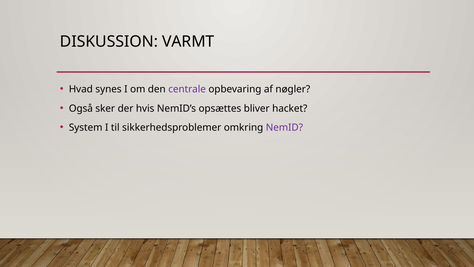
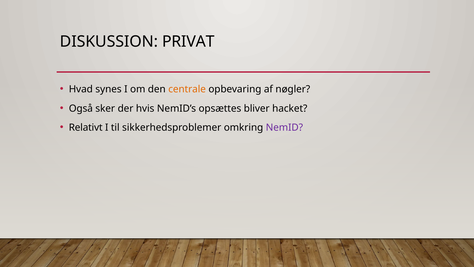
VARMT: VARMT -> PRIVAT
centrale colour: purple -> orange
System: System -> Relativt
